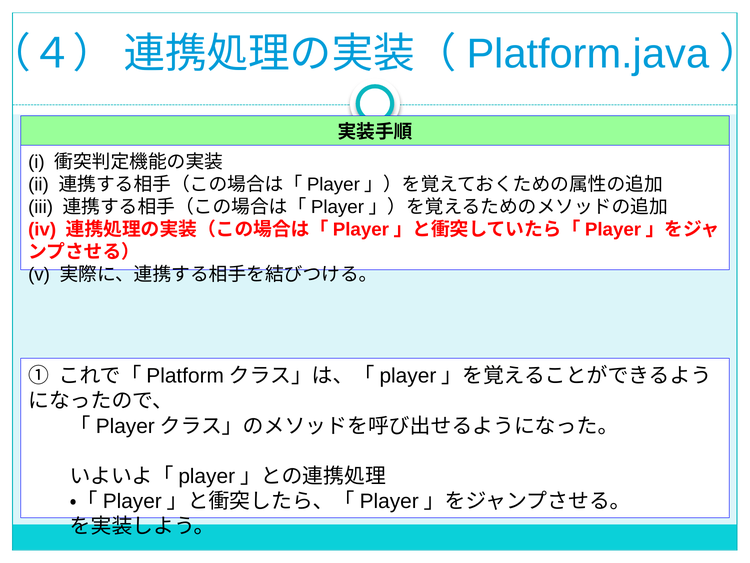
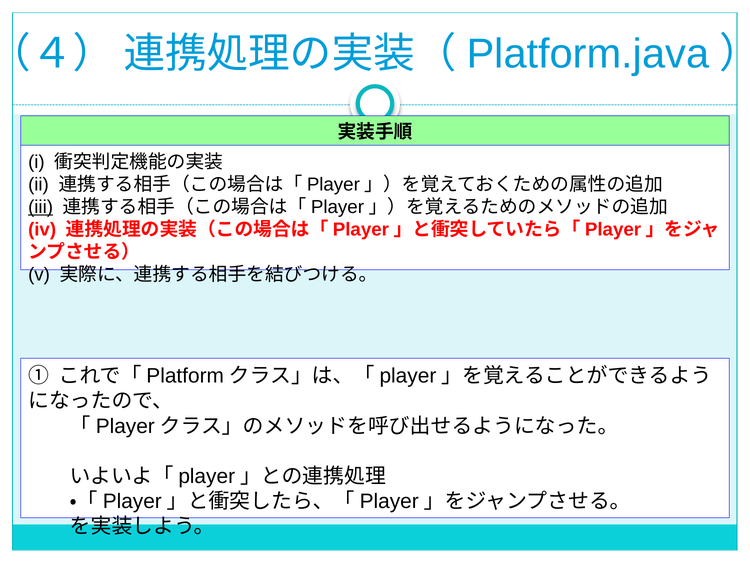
iii underline: none -> present
